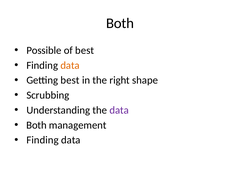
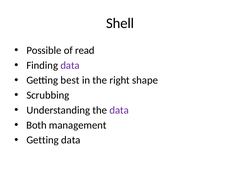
Both at (120, 23): Both -> Shell
of best: best -> read
data at (70, 65) colour: orange -> purple
Finding at (43, 140): Finding -> Getting
